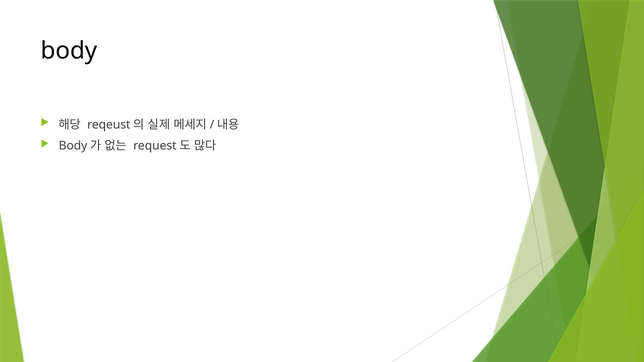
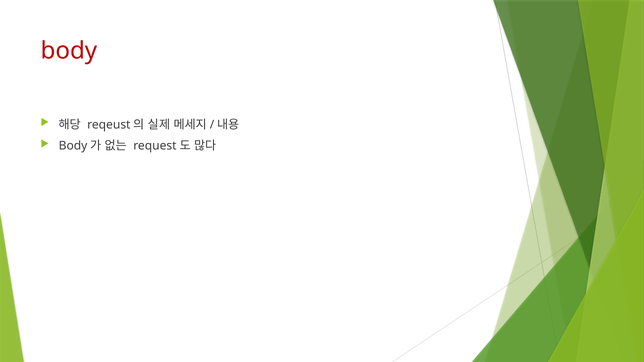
body colour: black -> red
